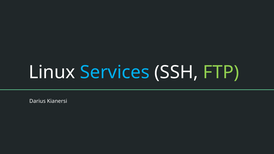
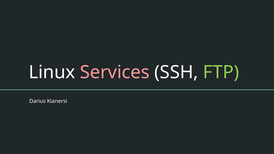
Services colour: light blue -> pink
